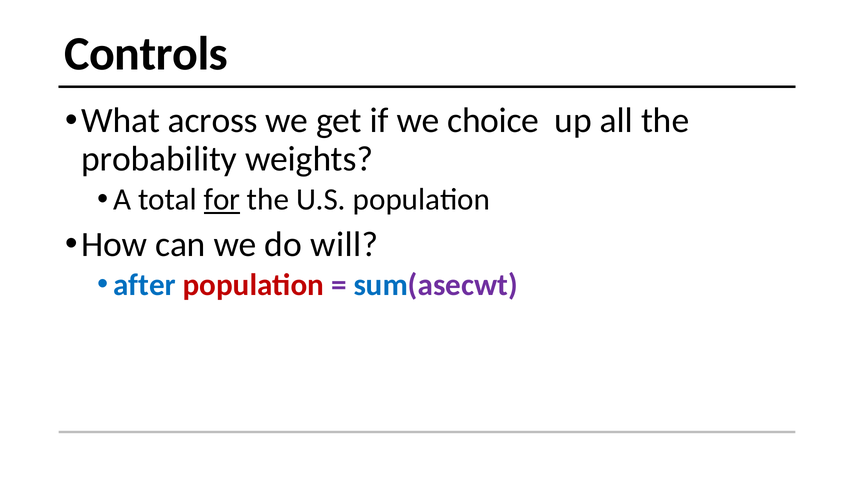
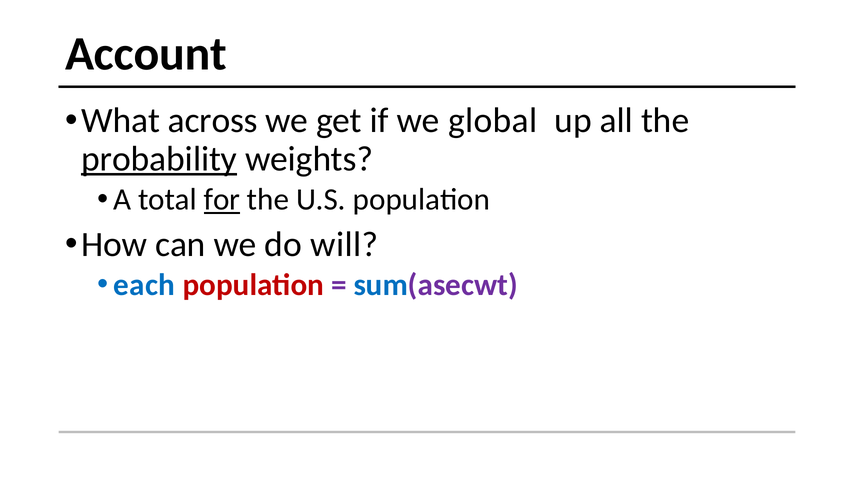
Controls: Controls -> Account
choice: choice -> global
probability underline: none -> present
after: after -> each
